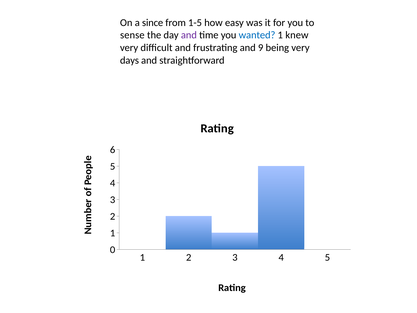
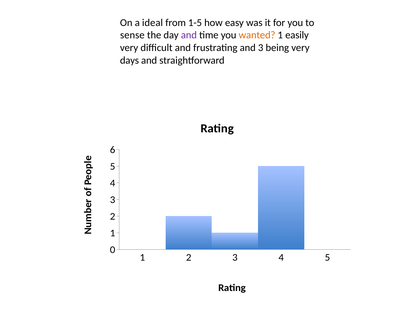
since: since -> ideal
wanted colour: blue -> orange
knew: knew -> easily
and 9: 9 -> 3
